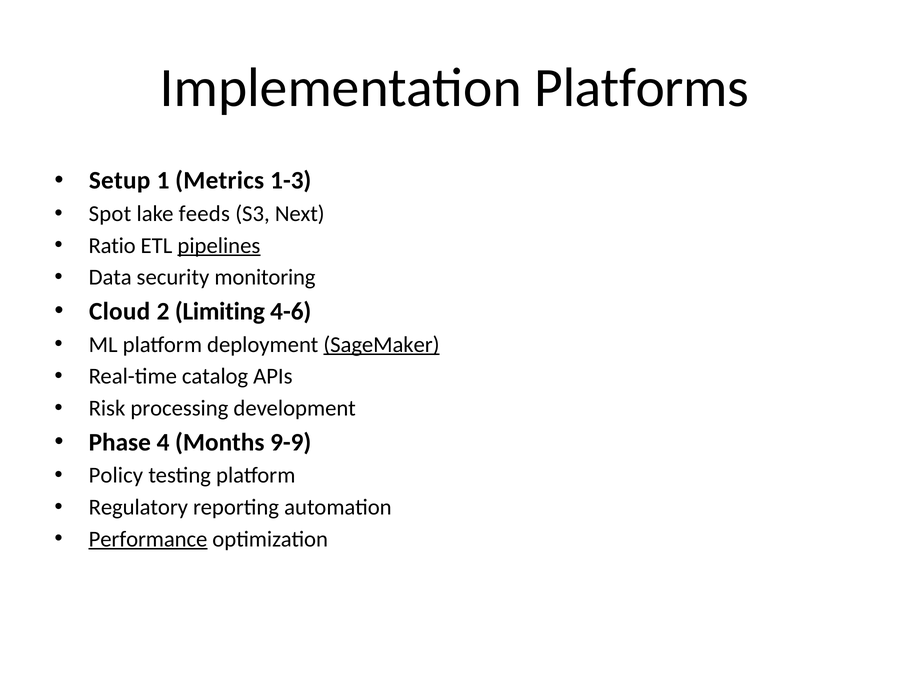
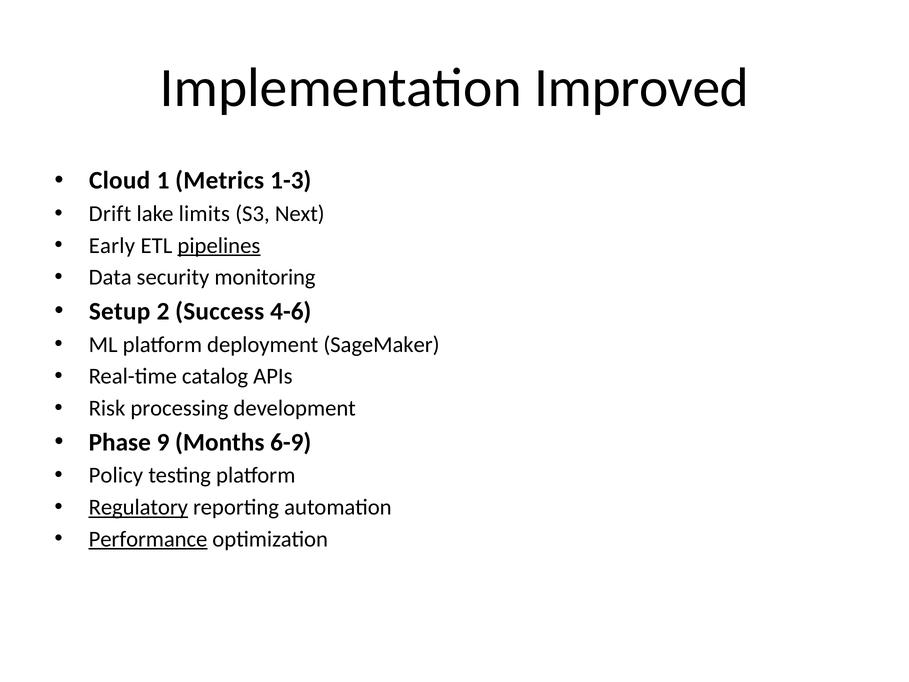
Platforms: Platforms -> Improved
Setup: Setup -> Cloud
Spot: Spot -> Drift
feeds: feeds -> limits
Ratio: Ratio -> Early
Cloud: Cloud -> Setup
Limiting: Limiting -> Success
SageMaker underline: present -> none
4: 4 -> 9
9-9: 9-9 -> 6-9
Regulatory underline: none -> present
